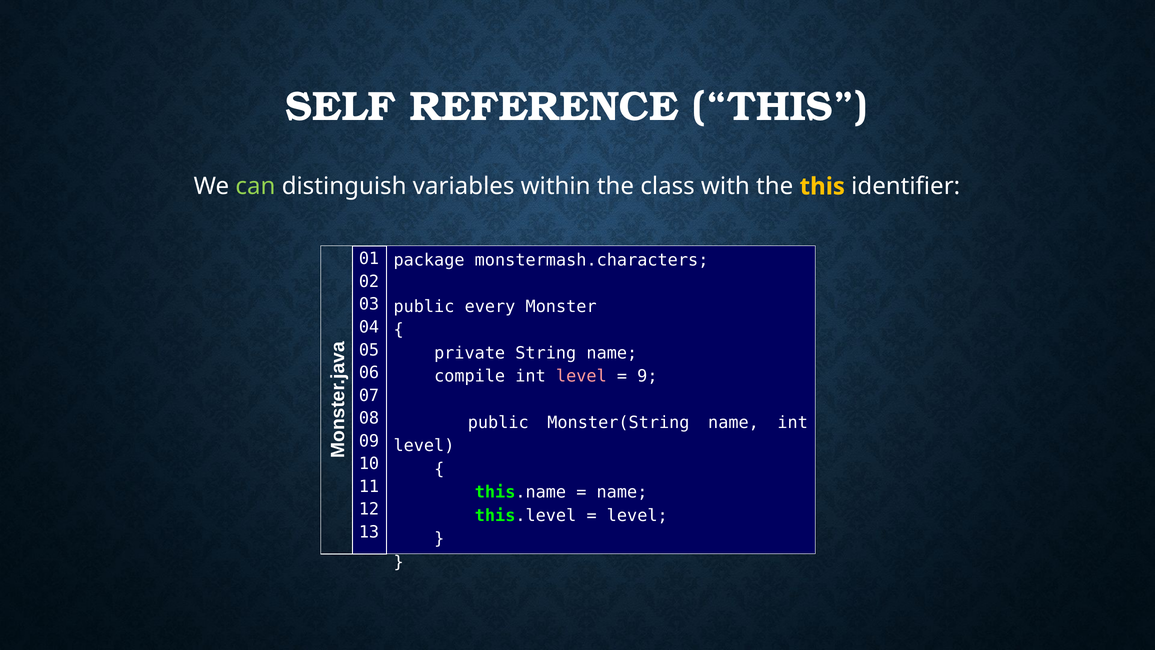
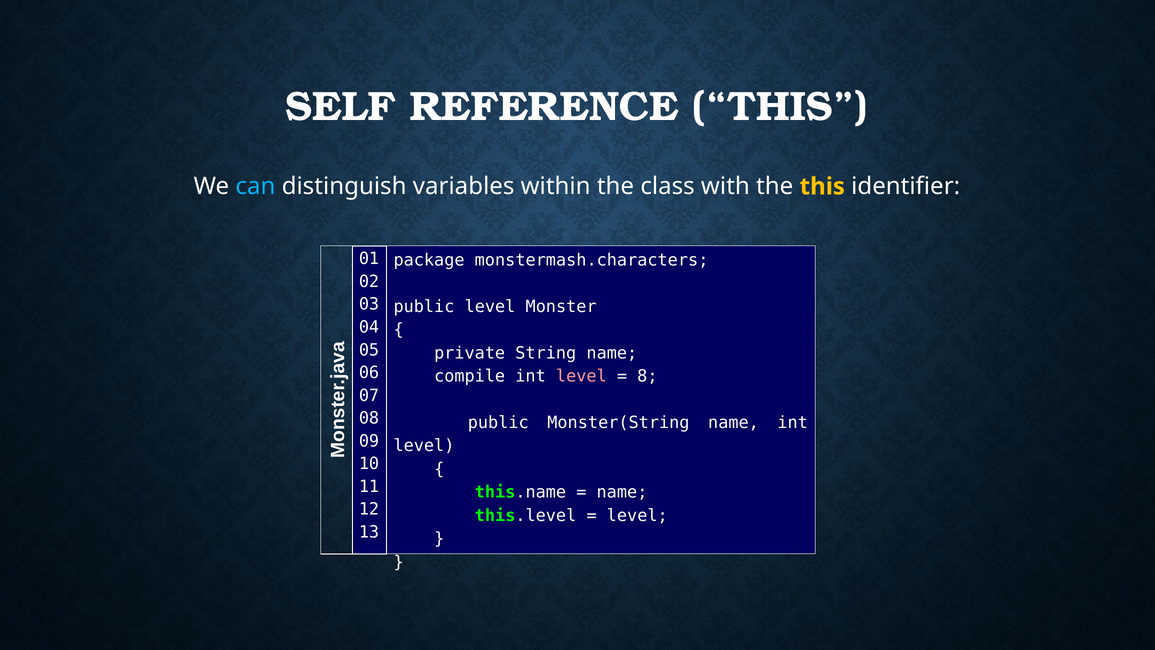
can colour: light green -> light blue
public every: every -> level
9: 9 -> 8
